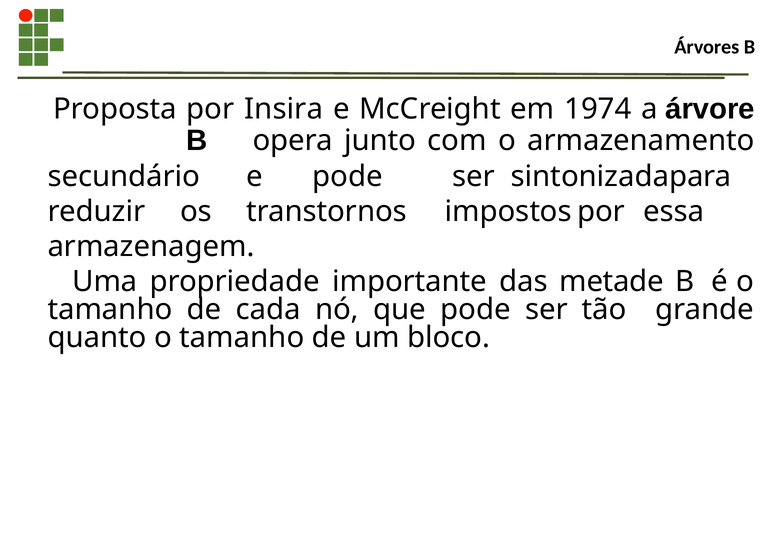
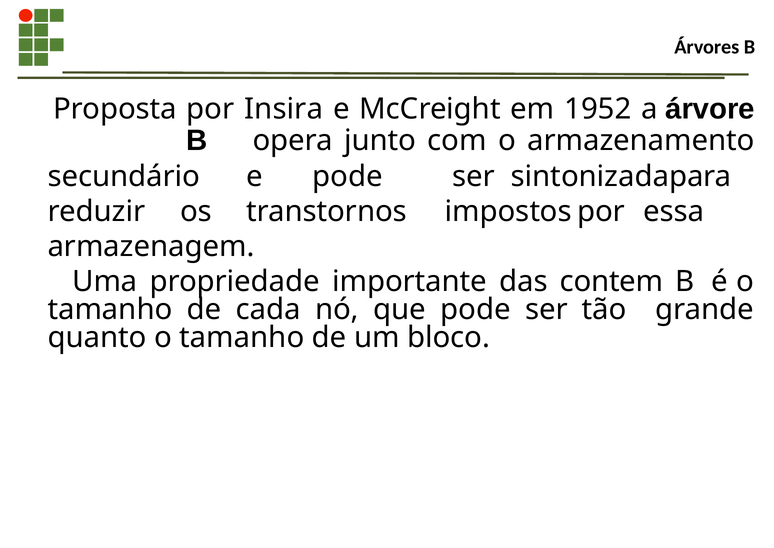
1974: 1974 -> 1952
metade: metade -> contem
